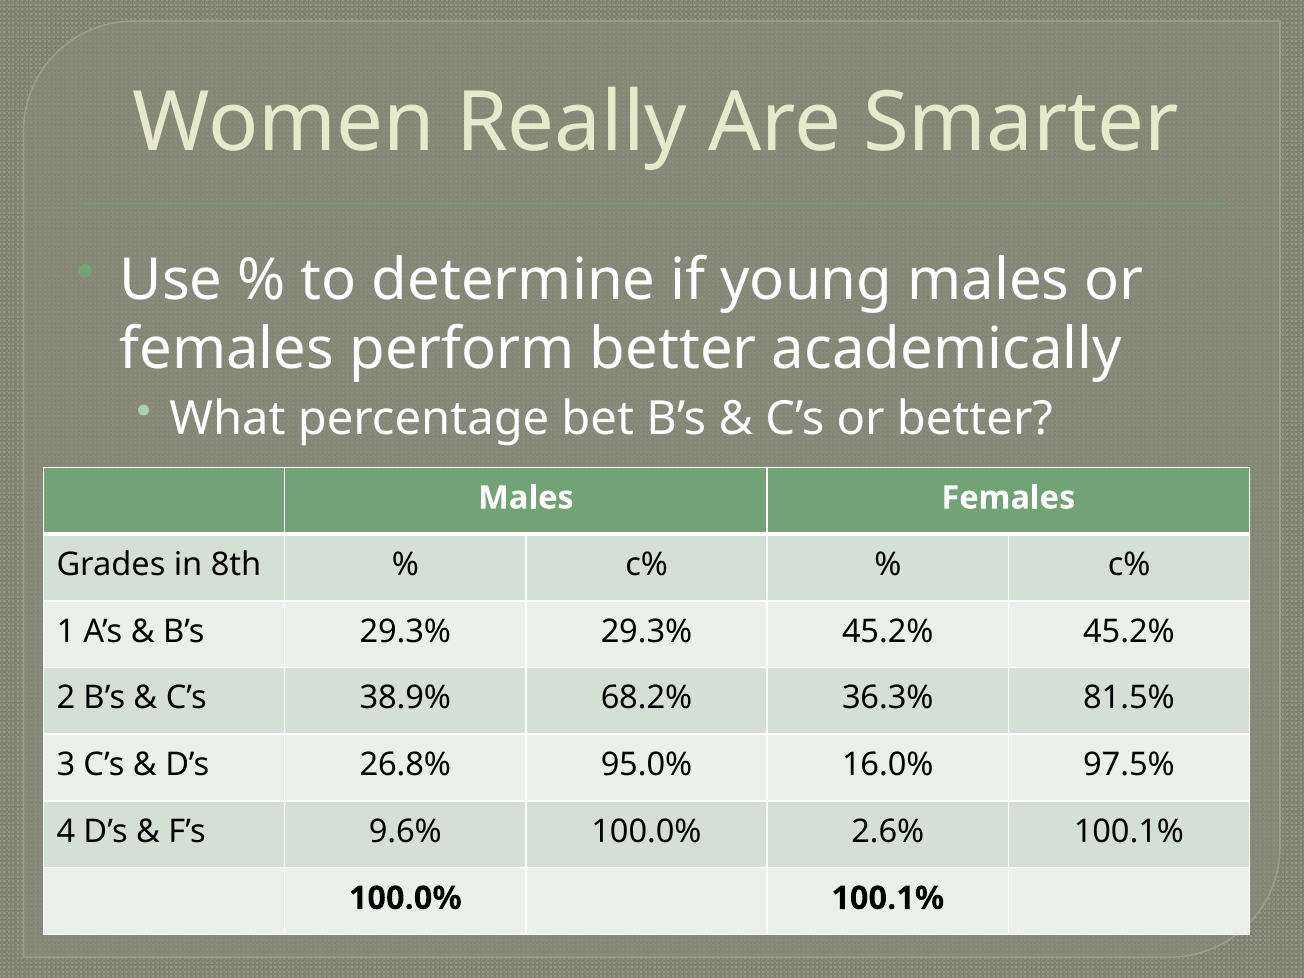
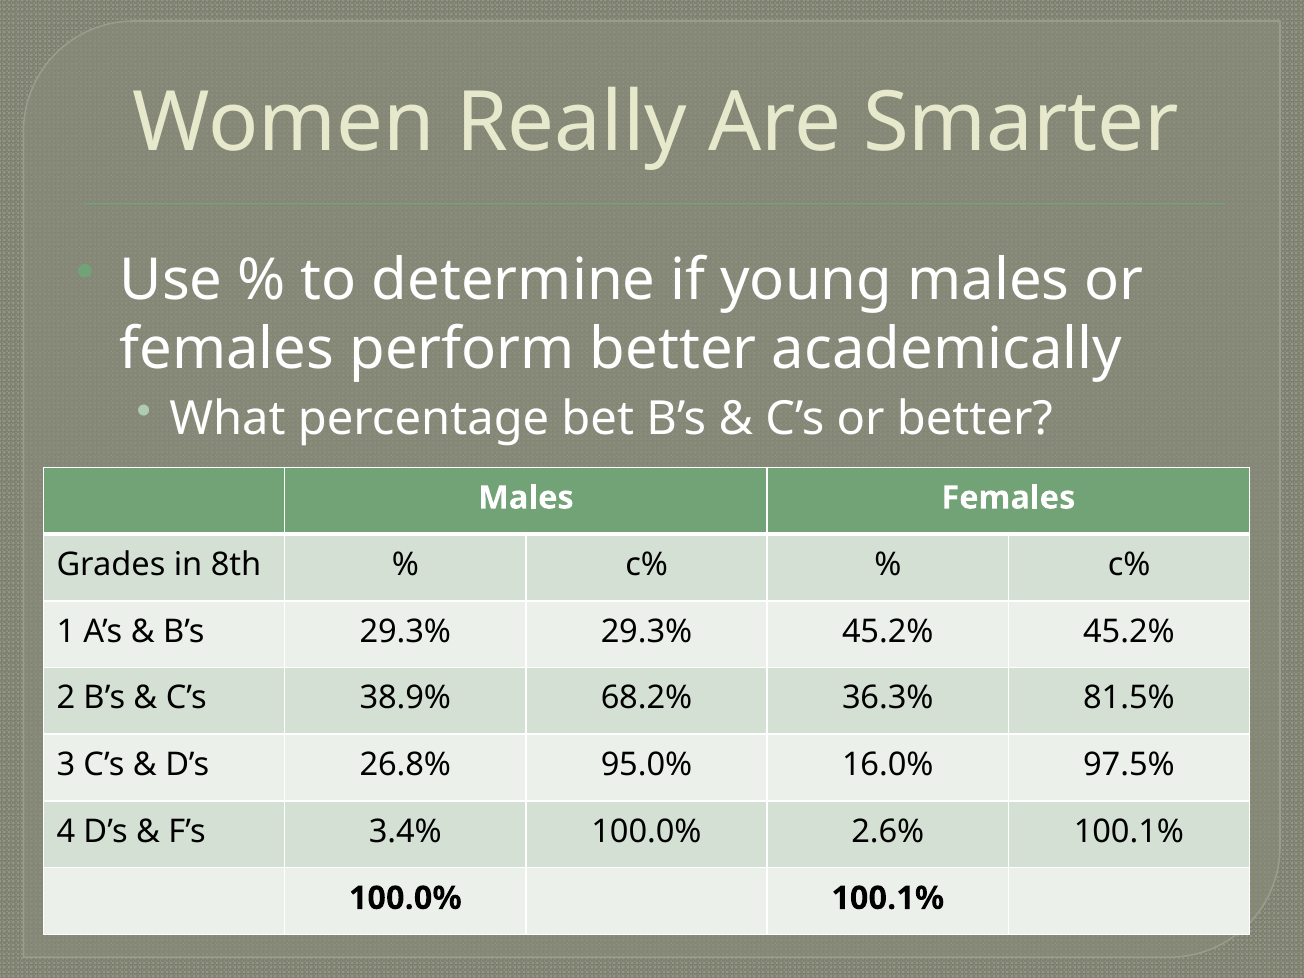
9.6%: 9.6% -> 3.4%
